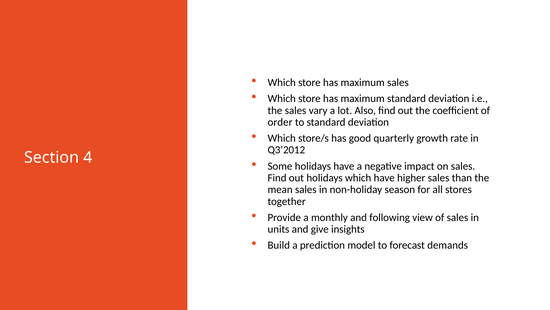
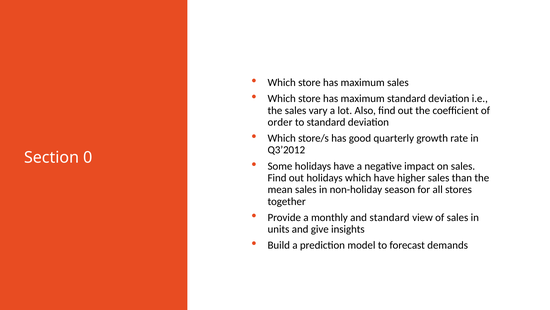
4: 4 -> 0
and following: following -> standard
